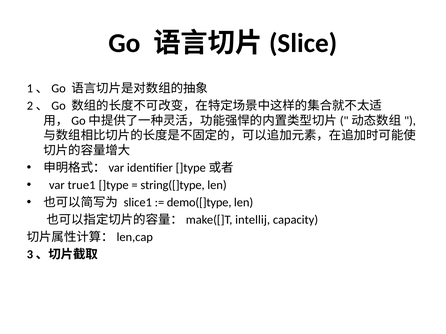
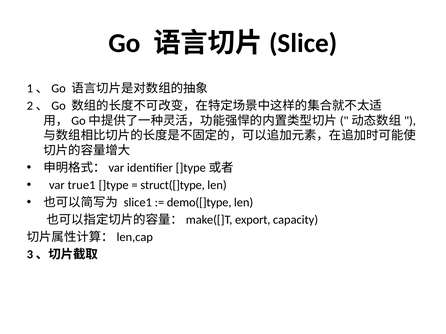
string([]type: string([]type -> struct([]type
intellij: intellij -> export
